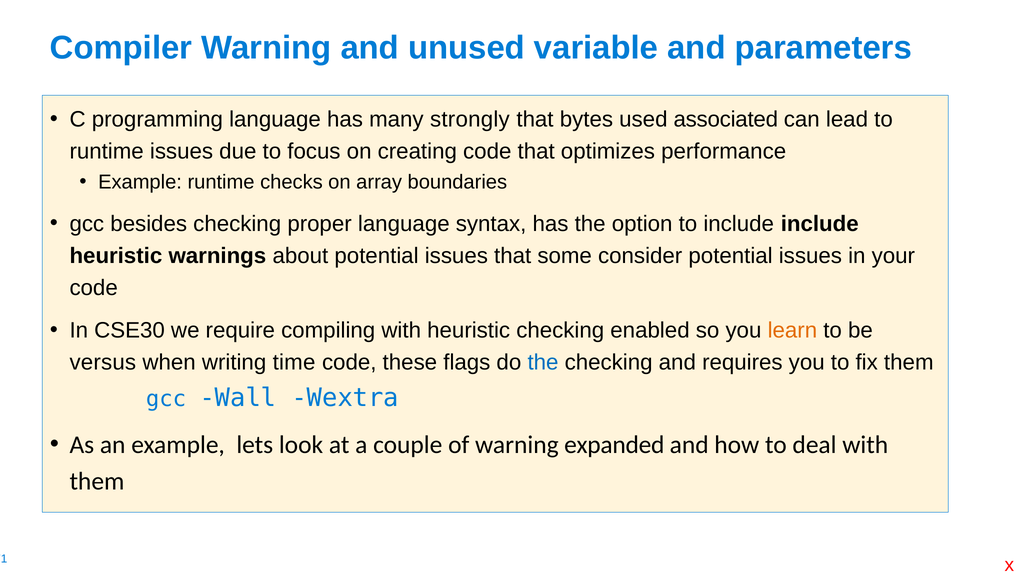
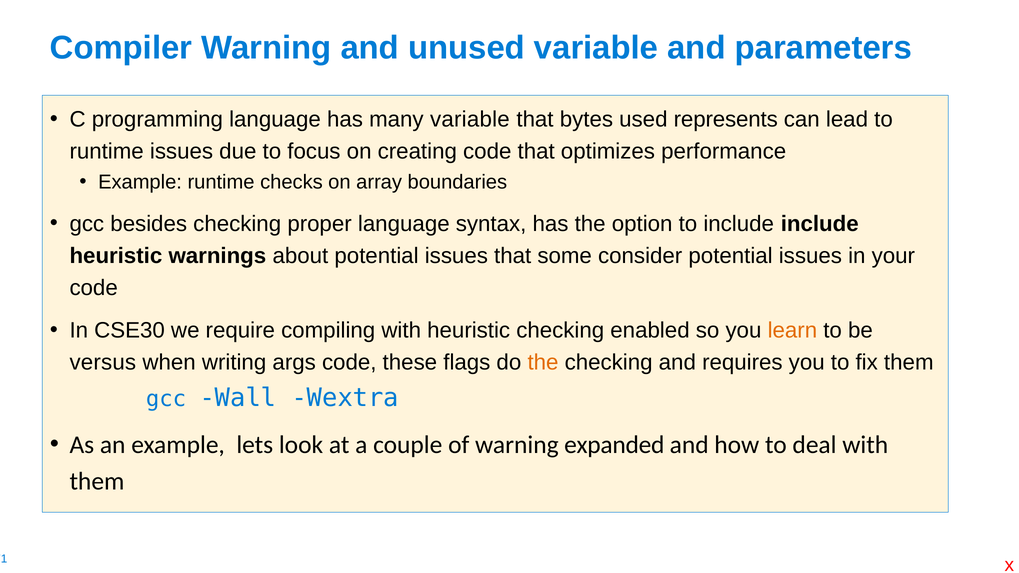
many strongly: strongly -> variable
associated: associated -> represents
time: time -> args
the at (543, 363) colour: blue -> orange
